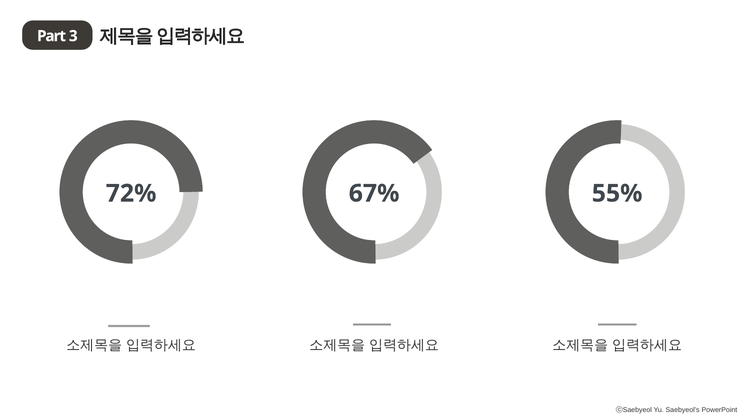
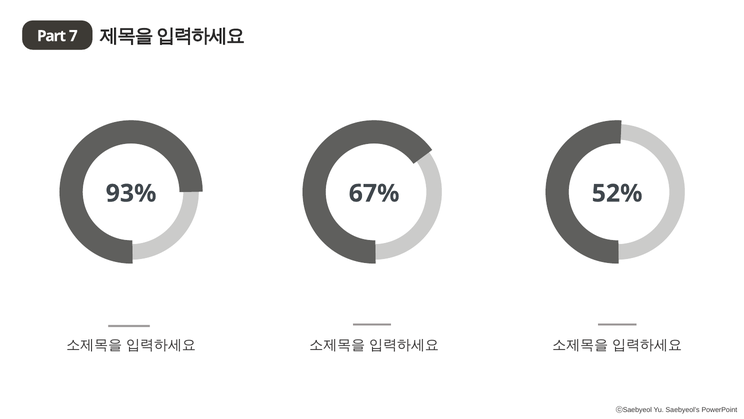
3: 3 -> 7
72%: 72% -> 93%
55%: 55% -> 52%
